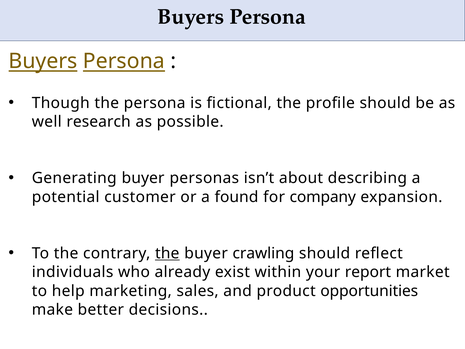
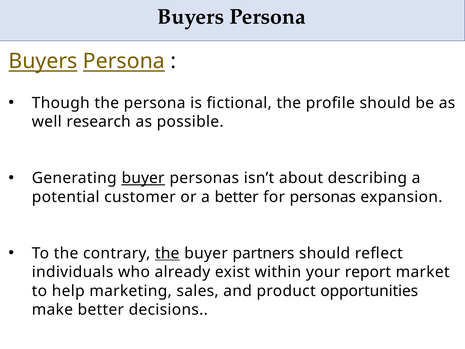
buyer at (143, 178) underline: none -> present
a found: found -> better
for company: company -> personas
crawling: crawling -> partners
